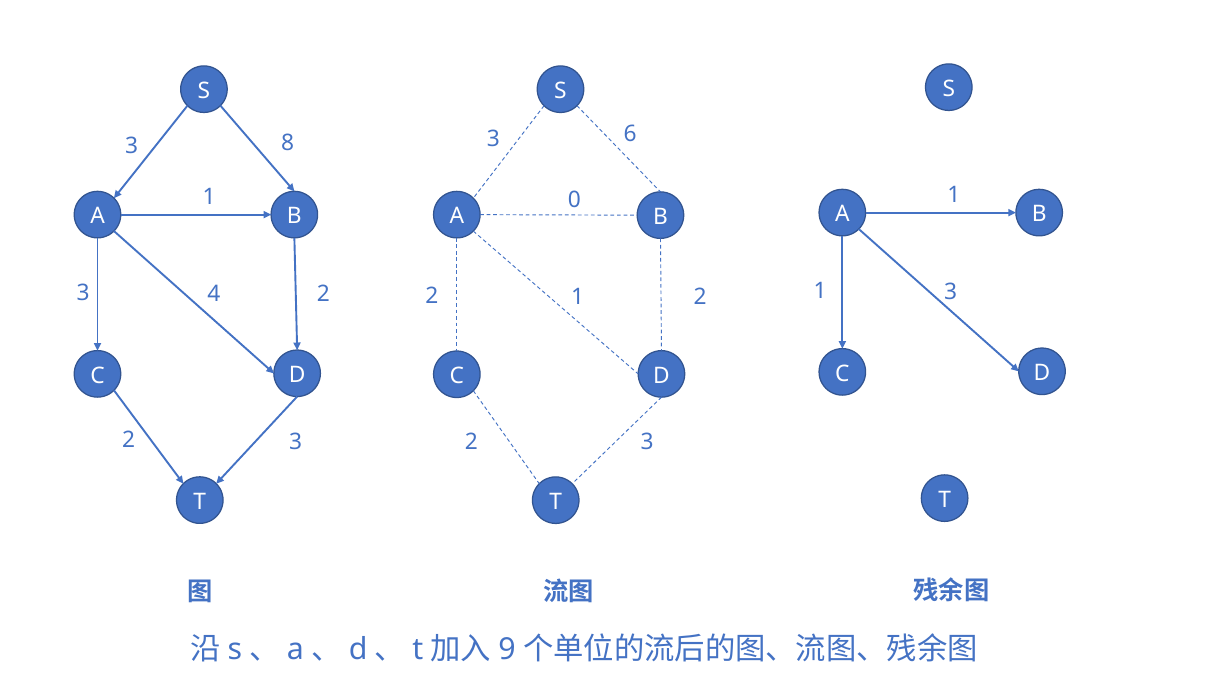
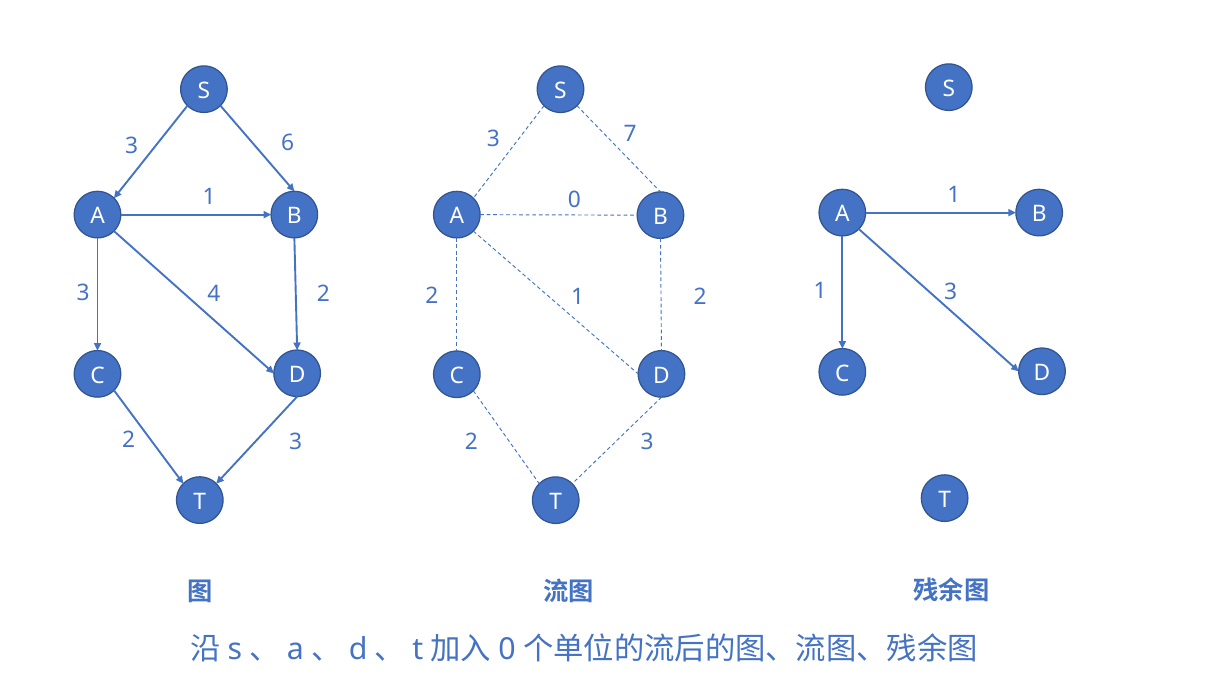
6: 6 -> 7
8: 8 -> 6
9 at (507, 649): 9 -> 0
